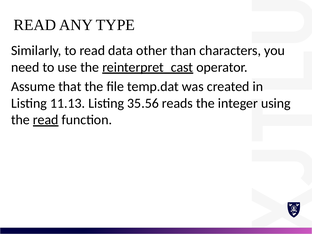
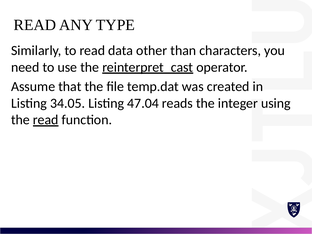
11.13: 11.13 -> 34.05
35.56: 35.56 -> 47.04
